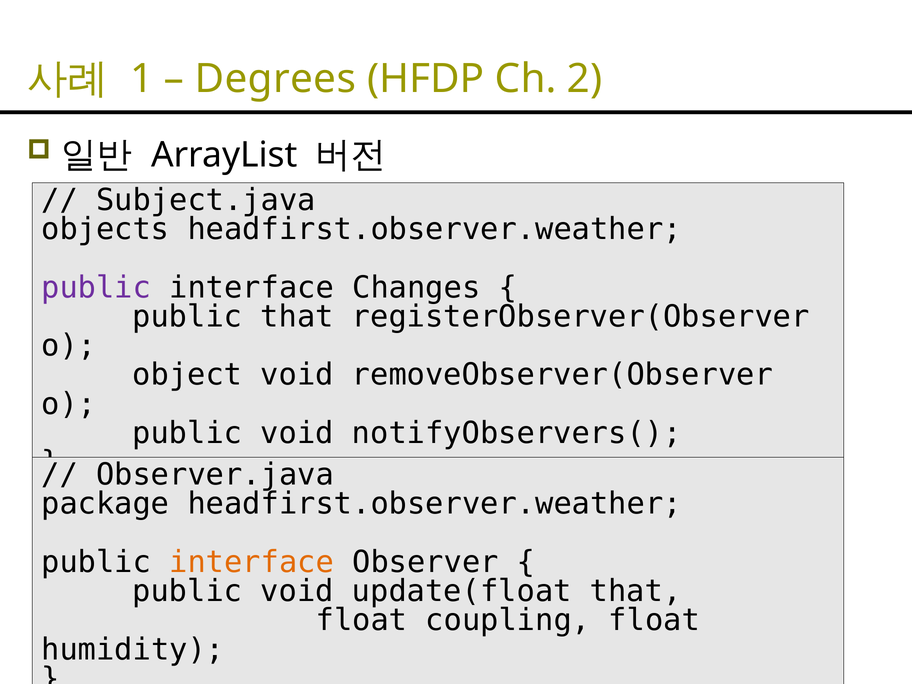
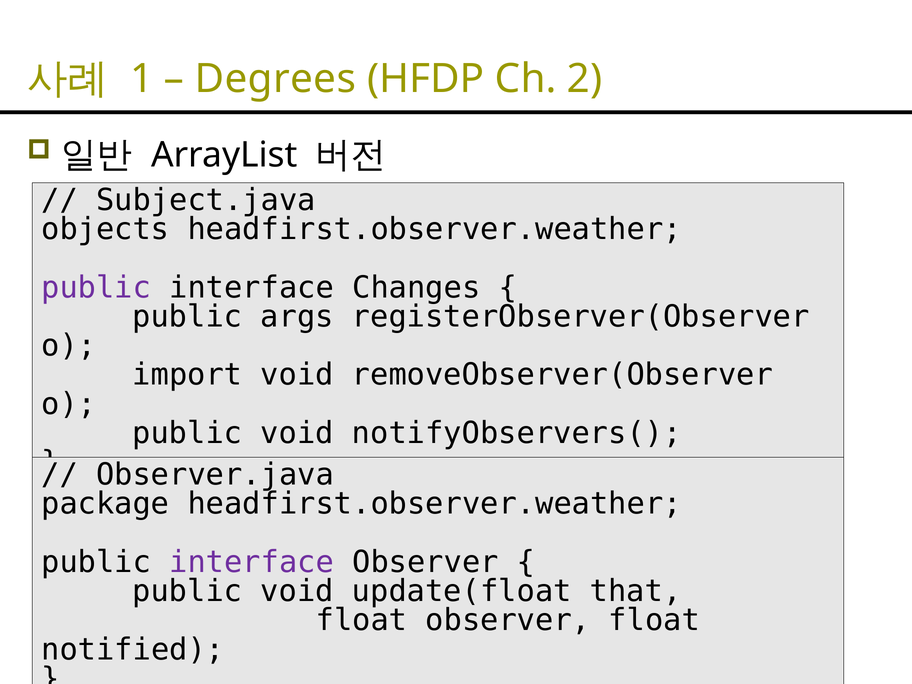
public that: that -> args
object: object -> import
interface at (252, 562) colour: orange -> purple
float coupling: coupling -> observer
humidity: humidity -> notified
